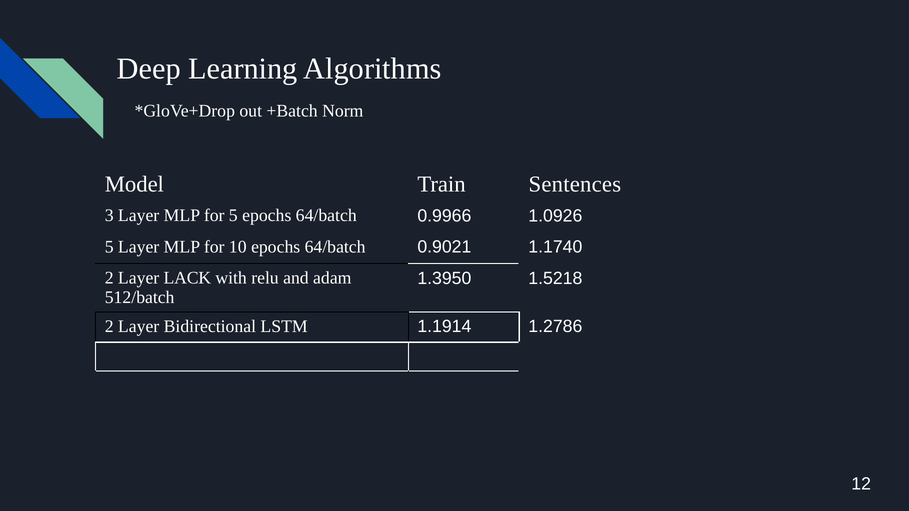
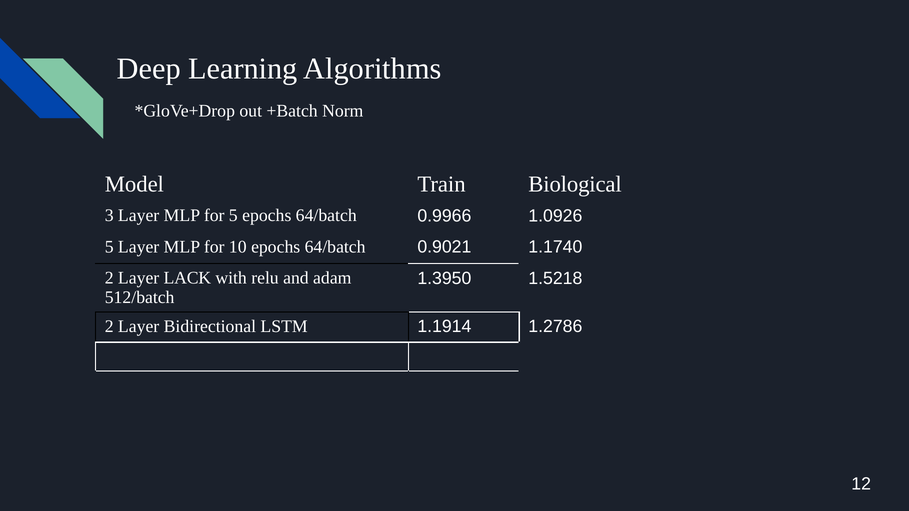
Sentences: Sentences -> Biological
